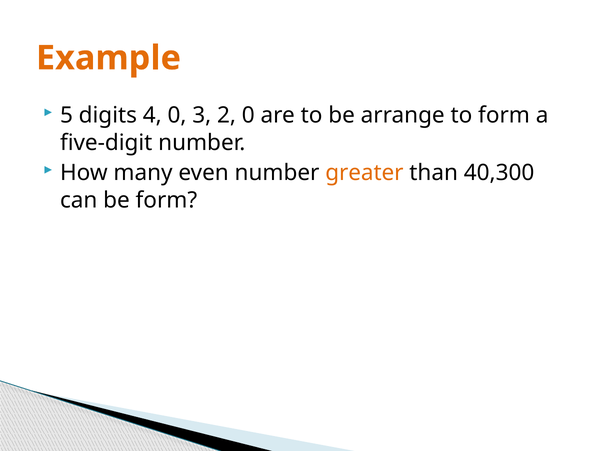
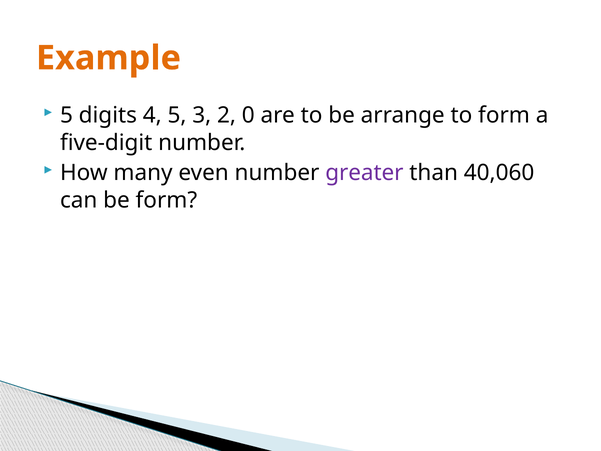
4 0: 0 -> 5
greater colour: orange -> purple
40,300: 40,300 -> 40,060
